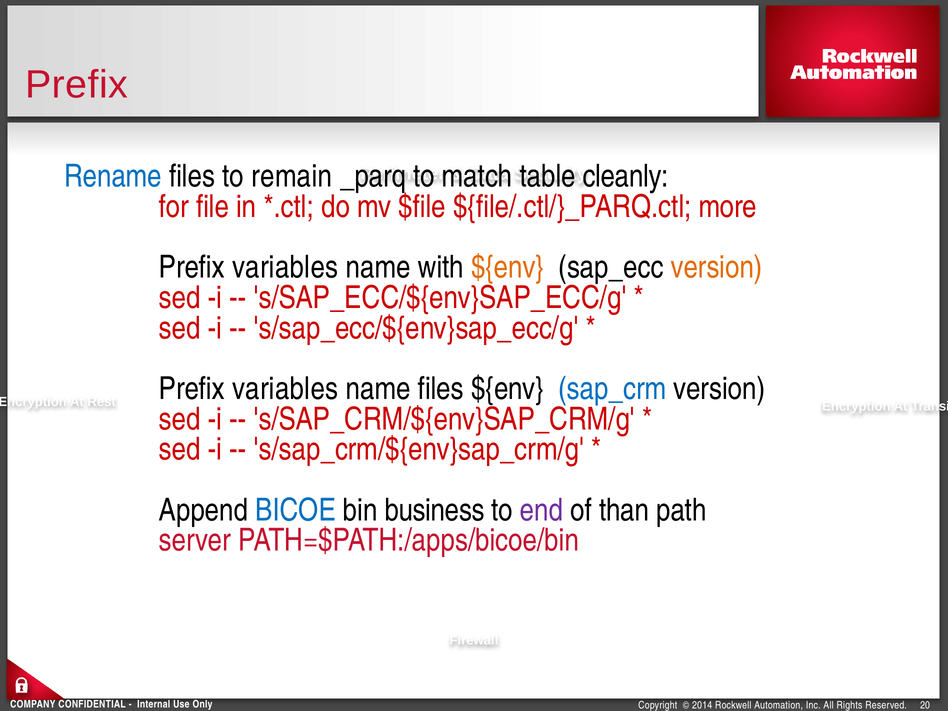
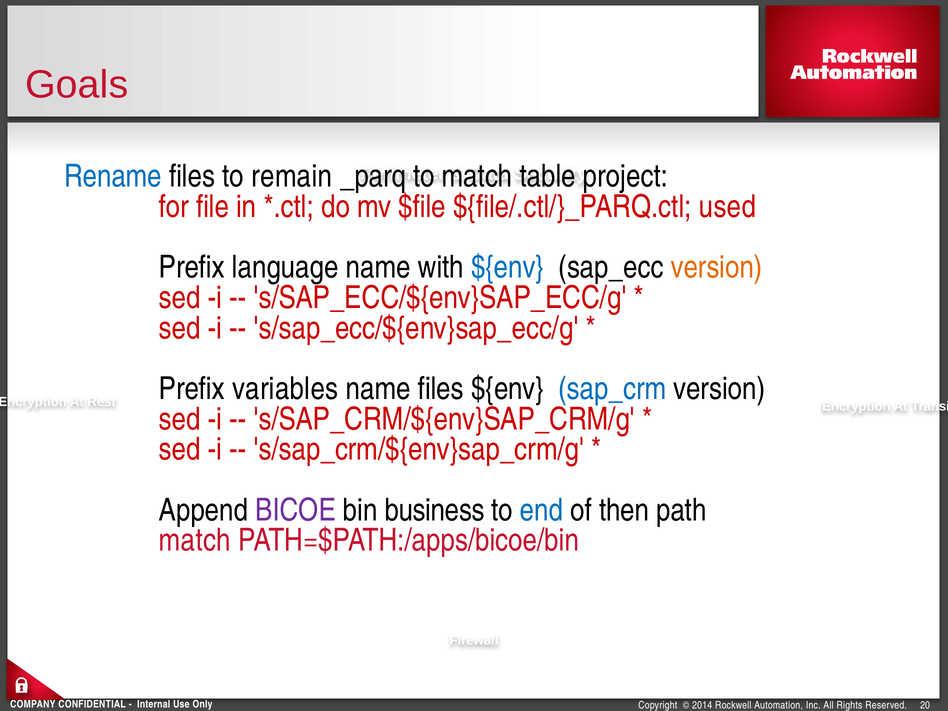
Prefix at (77, 85): Prefix -> Goals
cleanly: cleanly -> project
more: more -> used
variables at (285, 267): variables -> language
${env at (508, 267) colour: orange -> blue
BICOE colour: blue -> purple
end colour: purple -> blue
than: than -> then
server at (195, 540): server -> match
